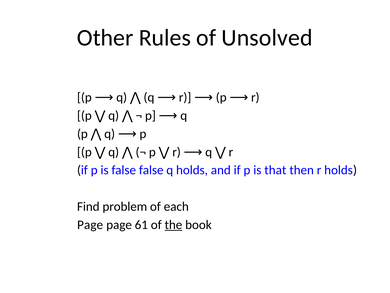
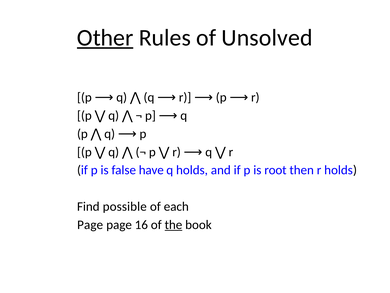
Other underline: none -> present
false false: false -> have
that: that -> root
problem: problem -> possible
61: 61 -> 16
